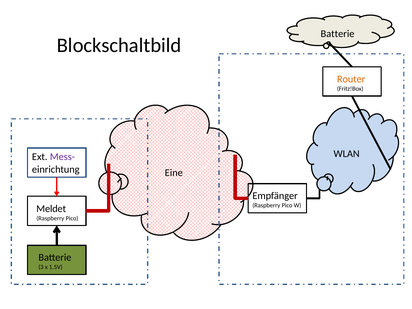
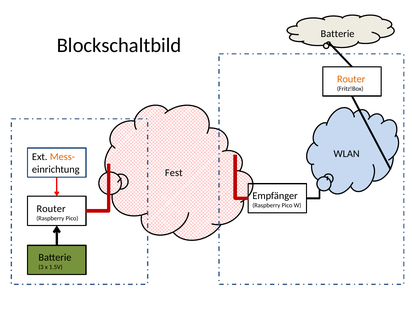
Mess- colour: purple -> orange
Eine: Eine -> Fest
Meldet at (51, 209): Meldet -> Router
